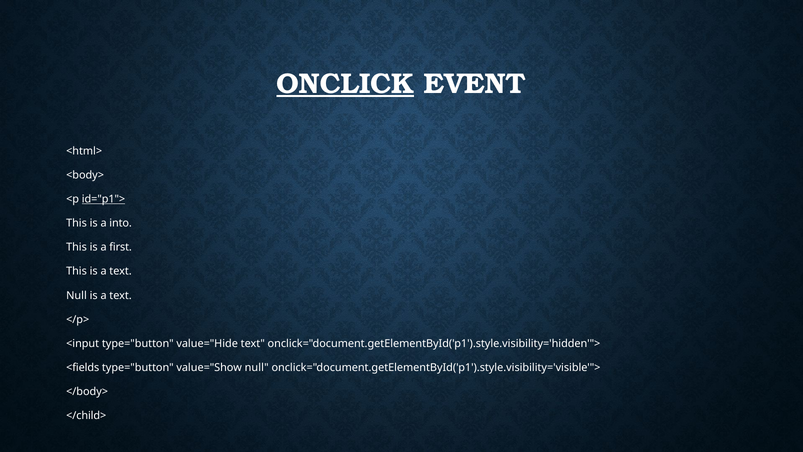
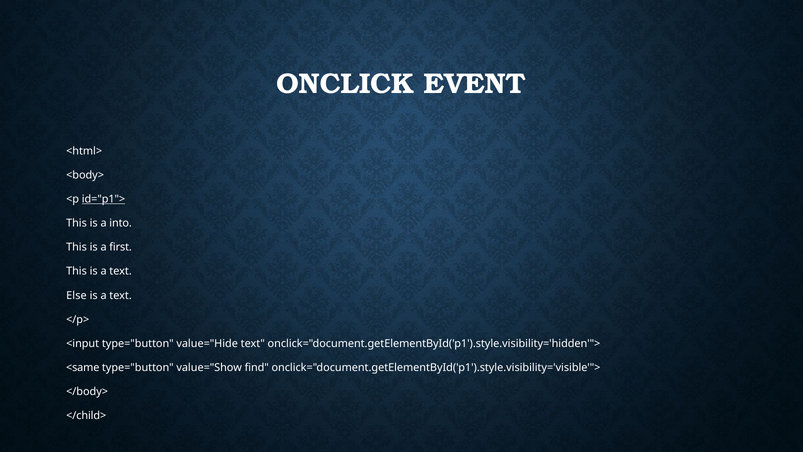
ONCLICK underline: present -> none
Null at (77, 295): Null -> Else
<fields: <fields -> <same
value="Show null: null -> find
